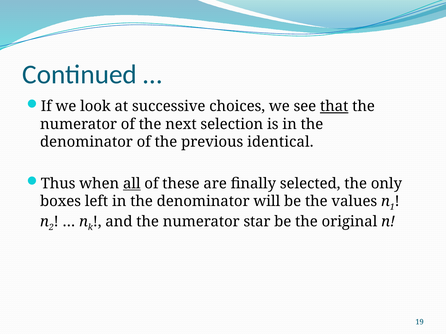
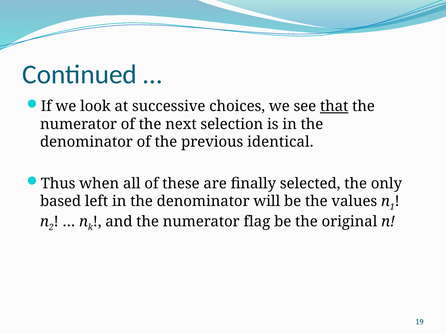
all underline: present -> none
boxes: boxes -> based
star: star -> flag
